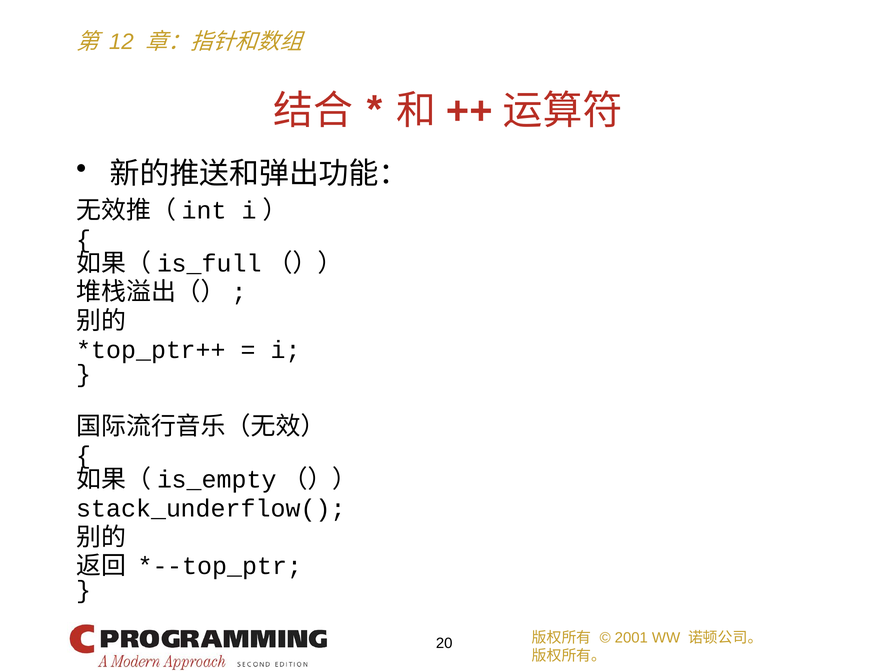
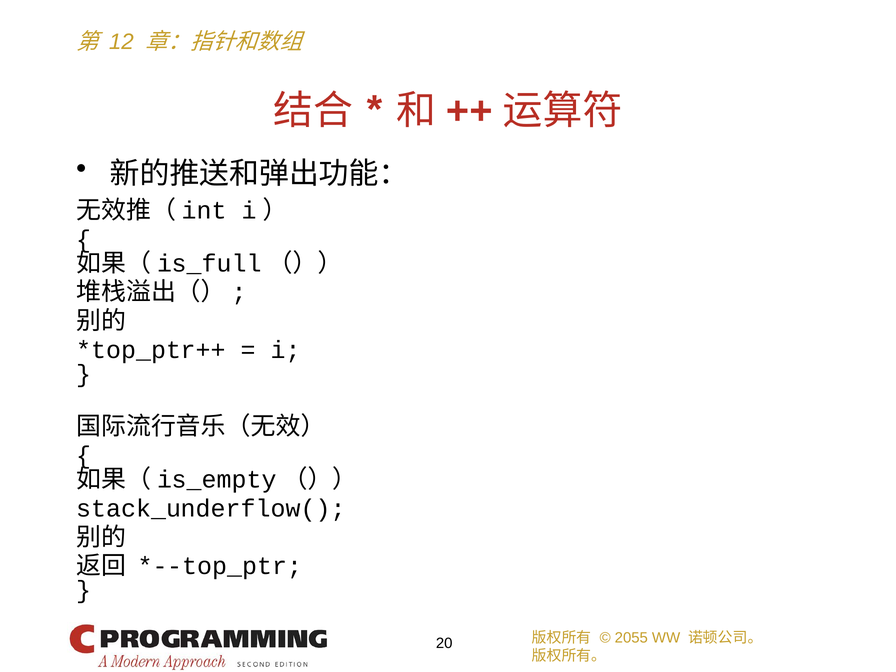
2001: 2001 -> 2055
